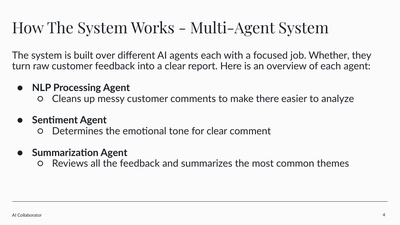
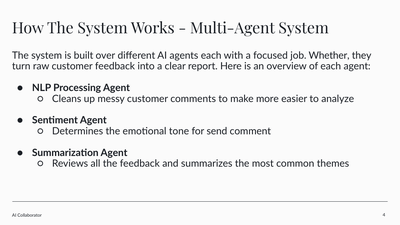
there: there -> more
for clear: clear -> send
